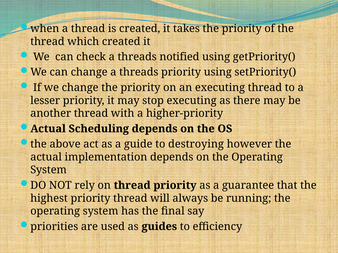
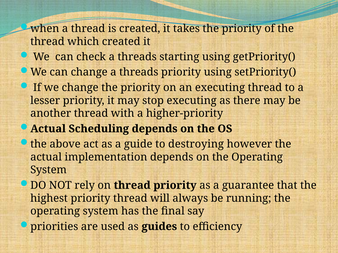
notified: notified -> starting
